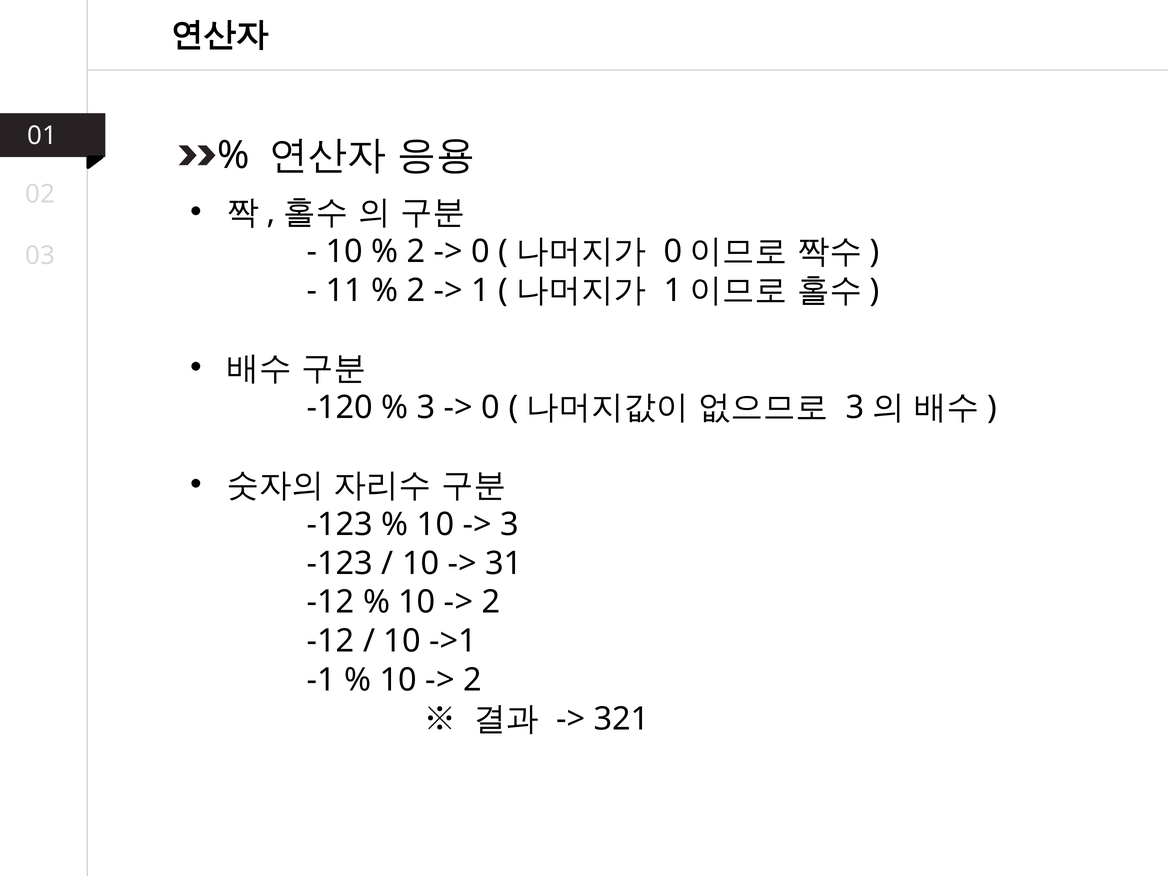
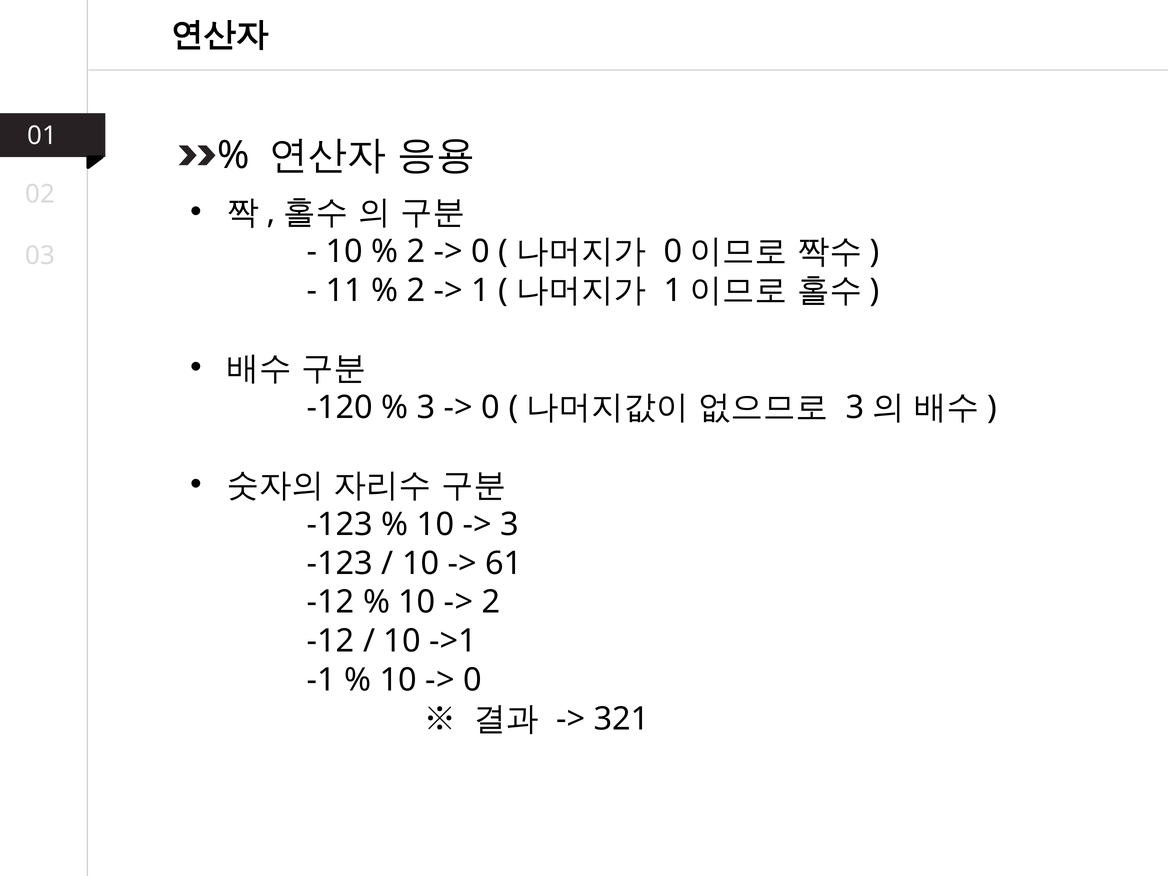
31: 31 -> 61
2 at (472, 680): 2 -> 0
